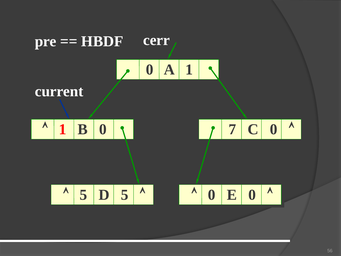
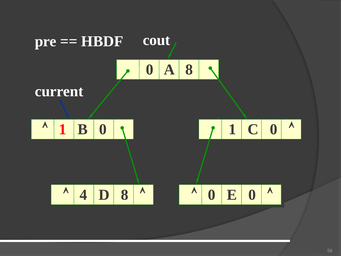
cerr: cerr -> cout
A 1: 1 -> 8
0 7: 7 -> 1
5 at (83, 195): 5 -> 4
D 5: 5 -> 8
